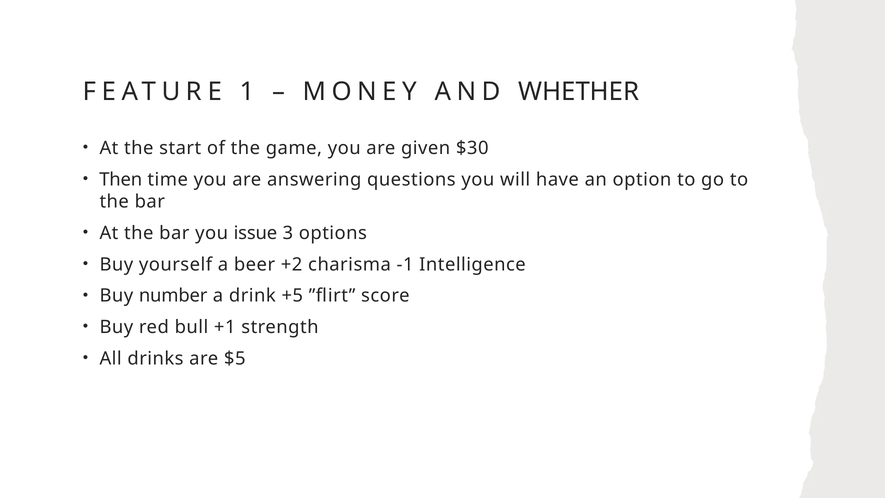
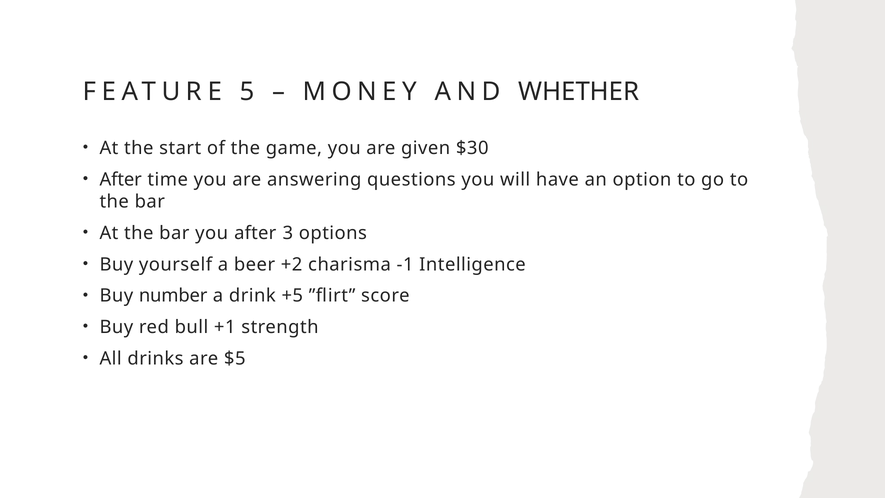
1: 1 -> 5
Then at (121, 180): Then -> After
you issue: issue -> after
